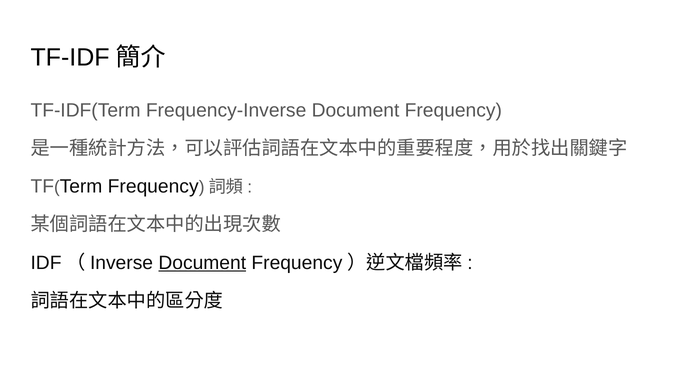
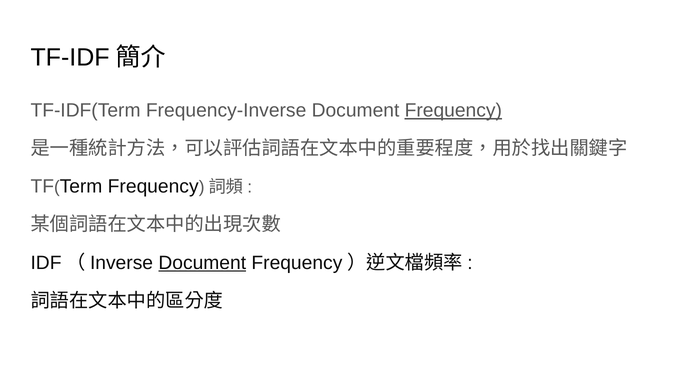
Frequency underline: none -> present
